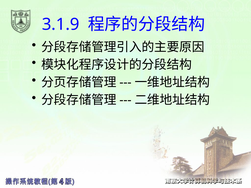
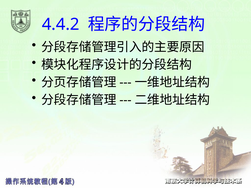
3.1.9: 3.1.9 -> 4.4.2
